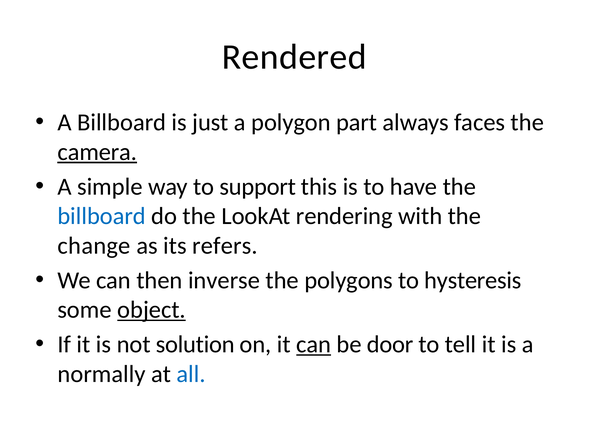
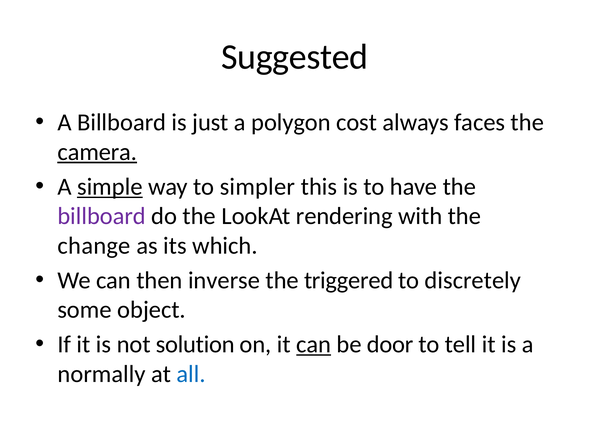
Rendered: Rendered -> Suggested
part: part -> cost
simple underline: none -> present
support: support -> simpler
billboard at (102, 216) colour: blue -> purple
refers: refers -> which
polygons: polygons -> triggered
hysteresis: hysteresis -> discretely
object underline: present -> none
